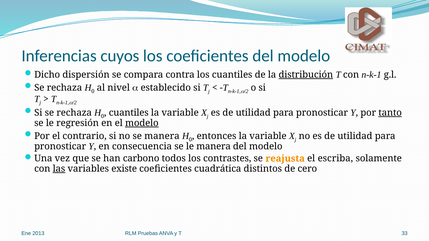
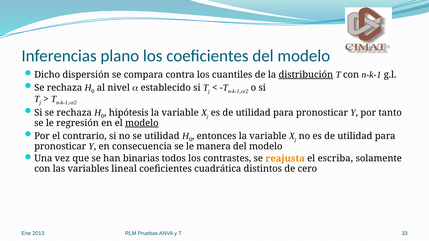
cuyos: cuyos -> plano
cuantiles at (129, 113): cuantiles -> hipótesis
tanto underline: present -> none
se manera: manera -> utilidad
carbono: carbono -> binarias
las underline: present -> none
existe: existe -> lineal
